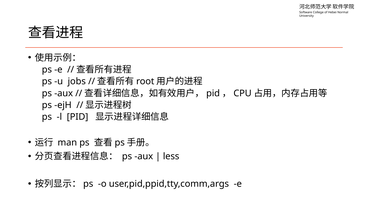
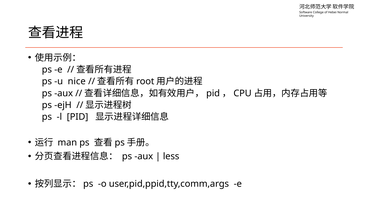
jobs: jobs -> nice
